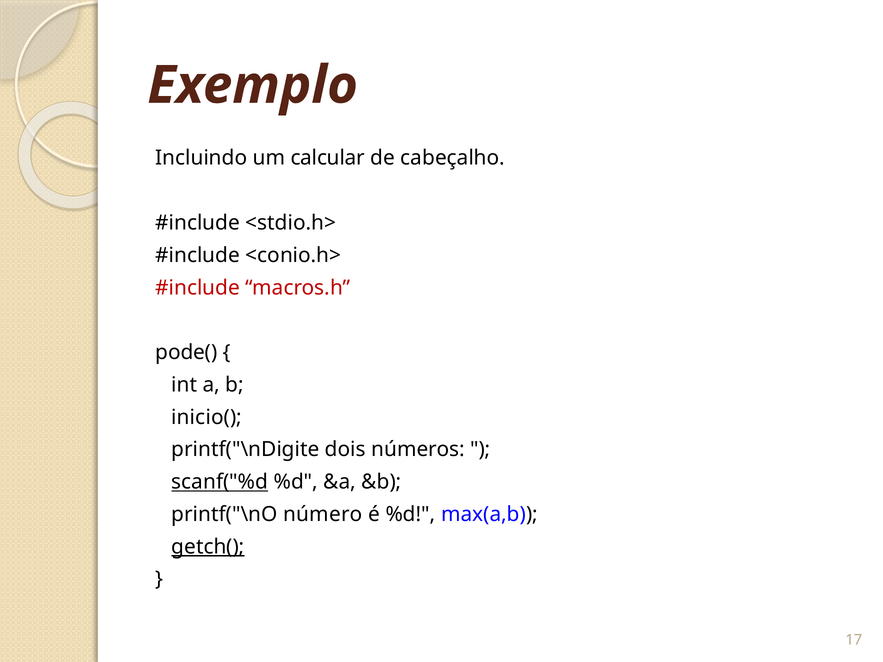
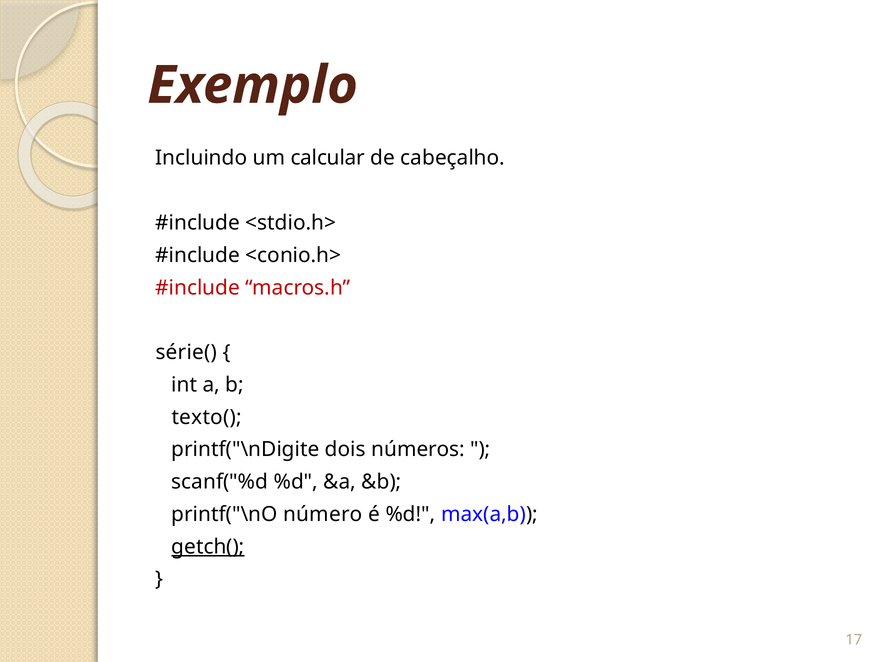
pode(: pode( -> série(
inicio(: inicio( -> texto(
scanf("%d underline: present -> none
